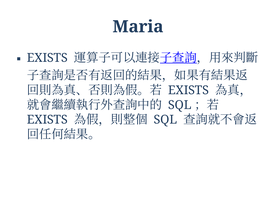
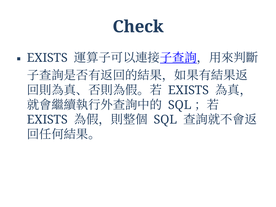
Maria: Maria -> Check
